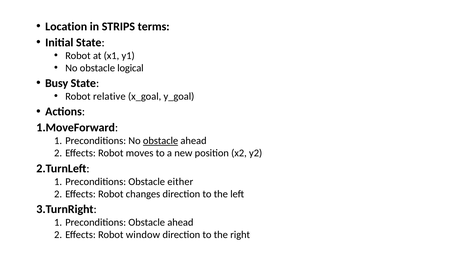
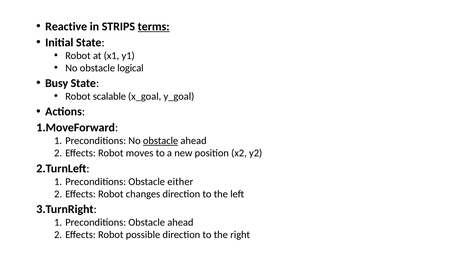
Location: Location -> Reactive
terms underline: none -> present
relative: relative -> scalable
window: window -> possible
